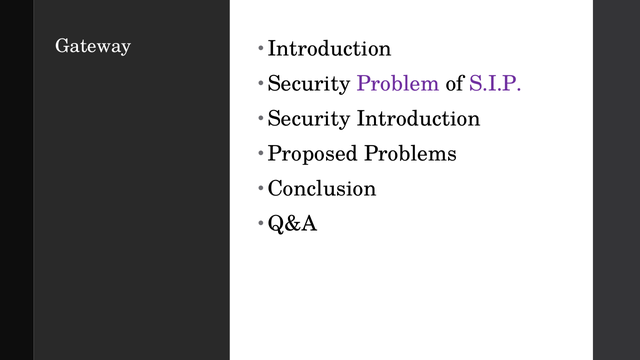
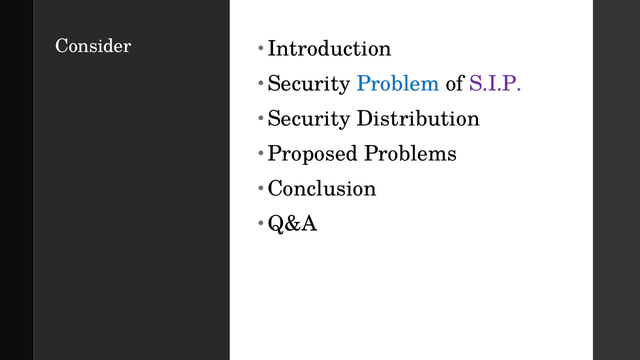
Gateway: Gateway -> Consider
Problem colour: purple -> blue
Security Introduction: Introduction -> Distribution
